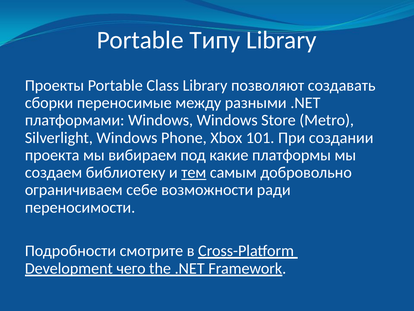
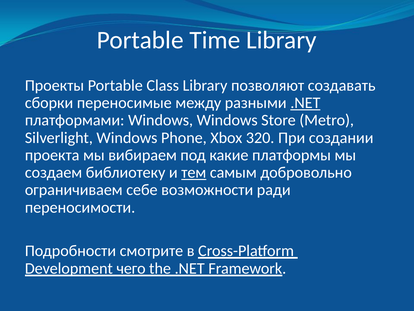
Типу: Типу -> Time
.NET at (305, 103) underline: none -> present
101: 101 -> 320
